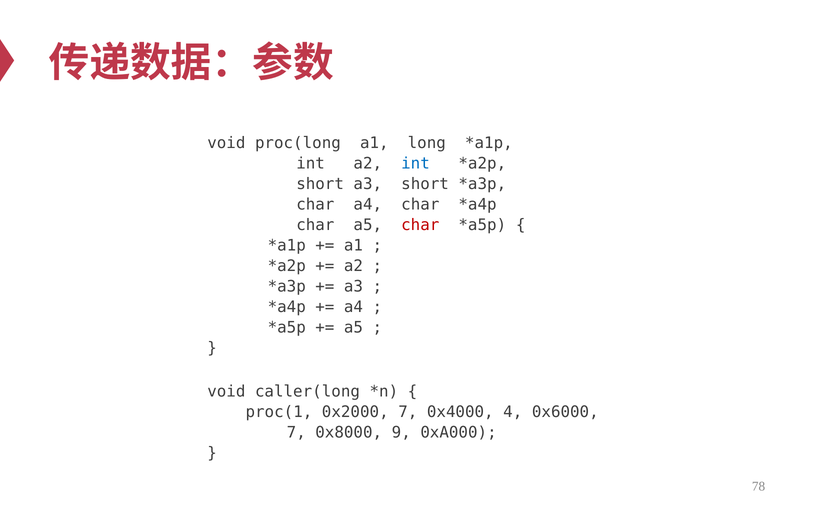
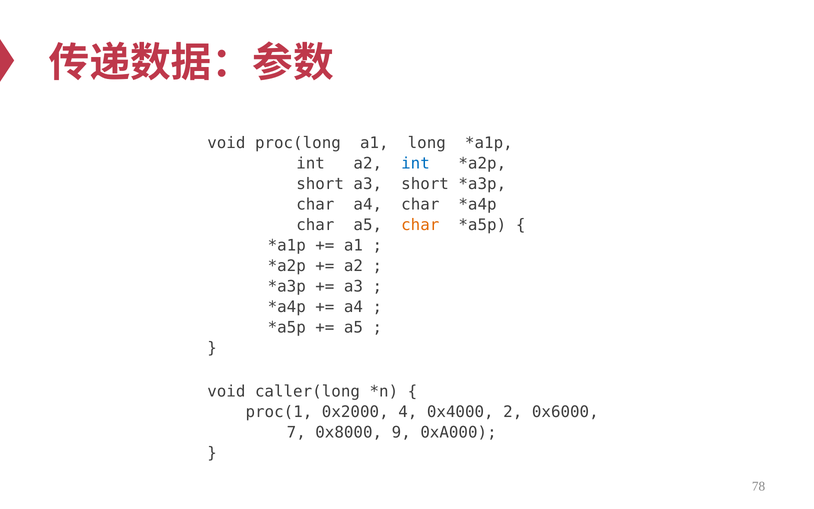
char at (420, 225) colour: red -> orange
0x2000 7: 7 -> 4
4: 4 -> 2
